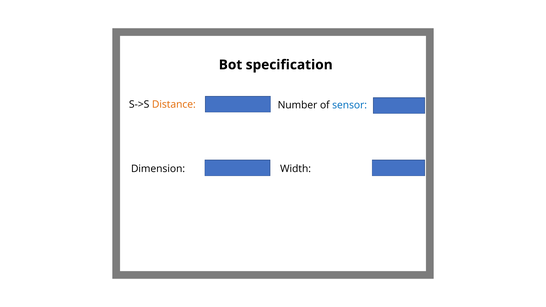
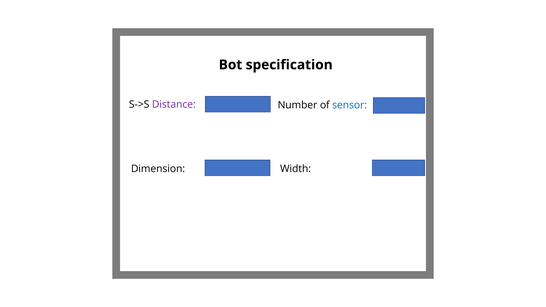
Distance colour: orange -> purple
